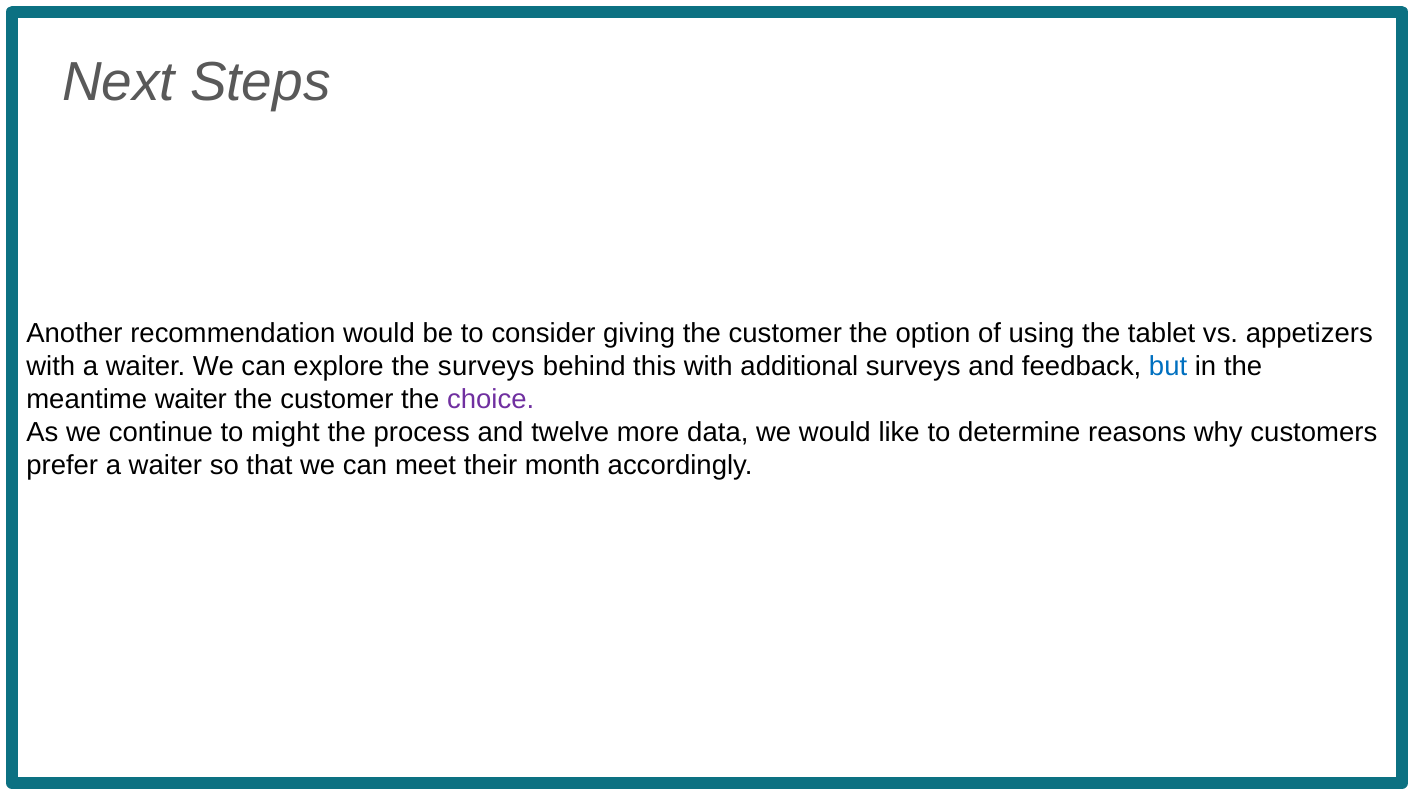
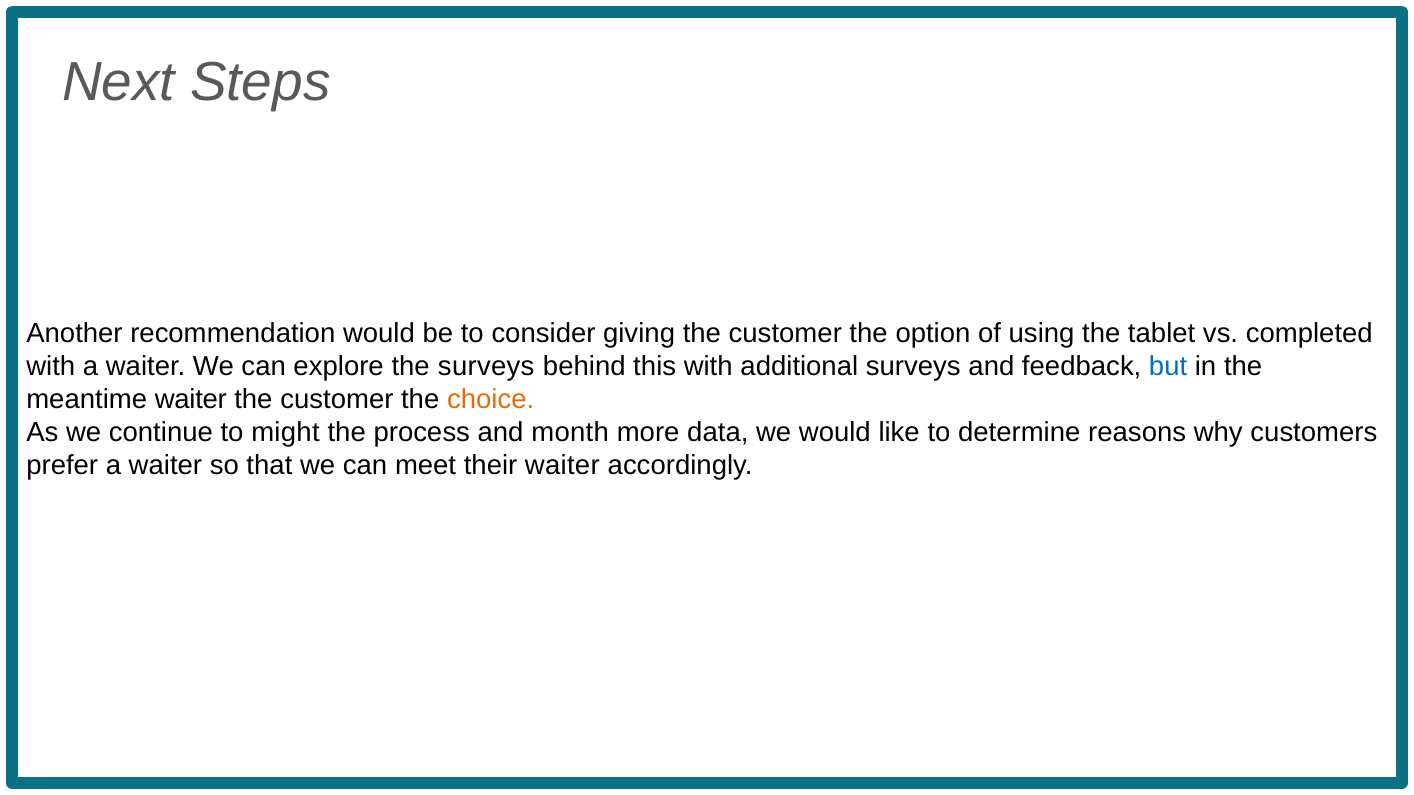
appetizers: appetizers -> completed
choice colour: purple -> orange
twelve: twelve -> month
their month: month -> waiter
